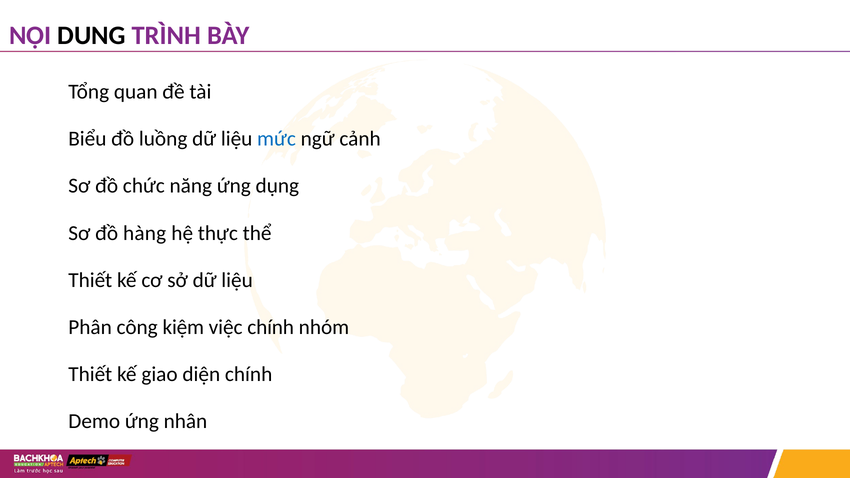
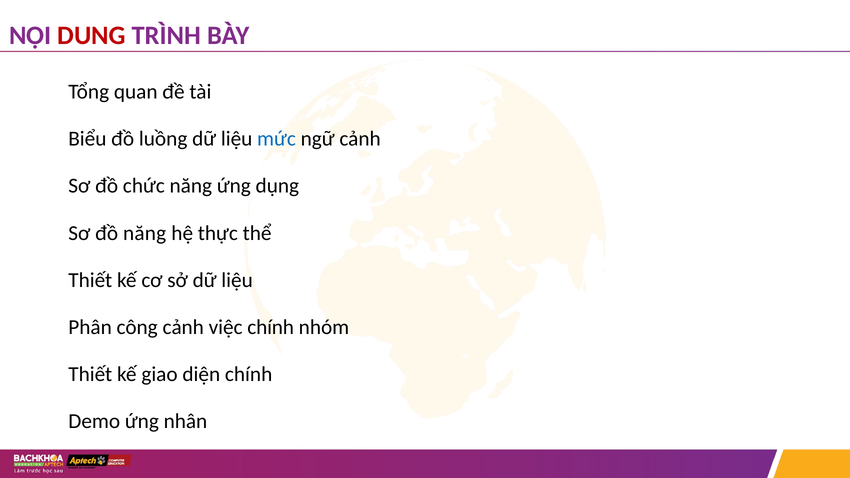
DUNG colour: black -> red
đồ hàng: hàng -> năng
công kiệm: kiệm -> cảnh
